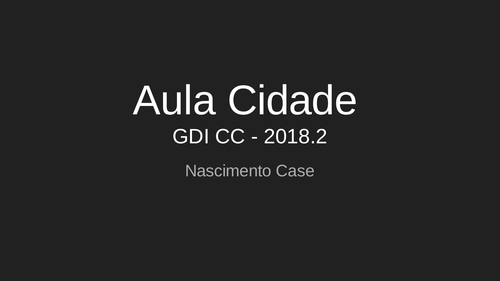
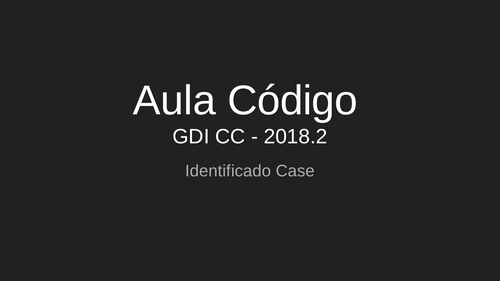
Cidade: Cidade -> Código
Nascimento: Nascimento -> Identificado
